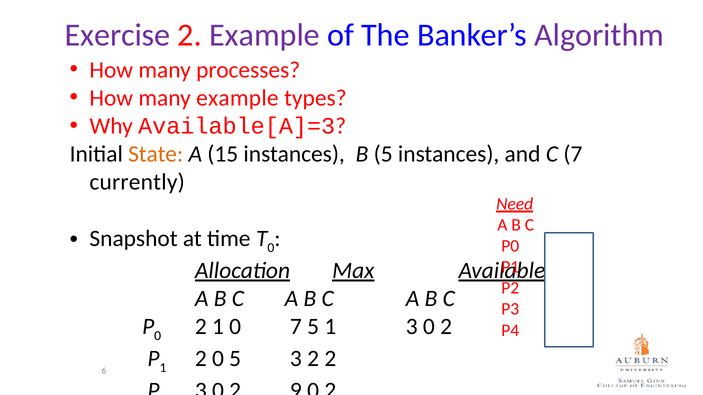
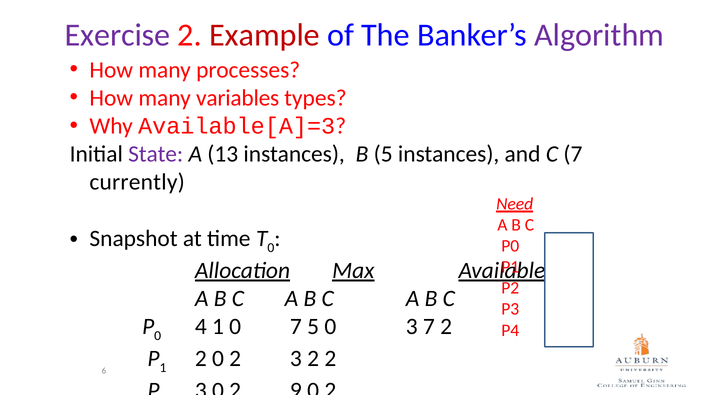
Example at (265, 35) colour: purple -> red
many example: example -> variables
State colour: orange -> purple
15: 15 -> 13
2 at (201, 327): 2 -> 4
5 1: 1 -> 0
0 at (429, 327): 0 -> 7
2 0 5: 5 -> 2
